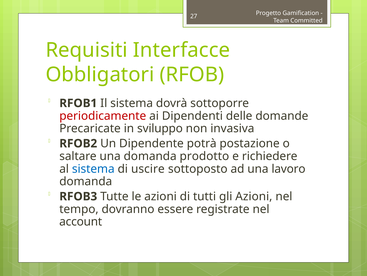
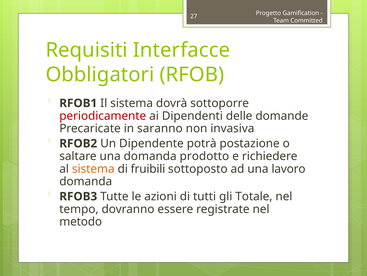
sviluppo: sviluppo -> saranno
sistema at (93, 168) colour: blue -> orange
uscire: uscire -> fruibili
gli Azioni: Azioni -> Totale
account: account -> metodo
